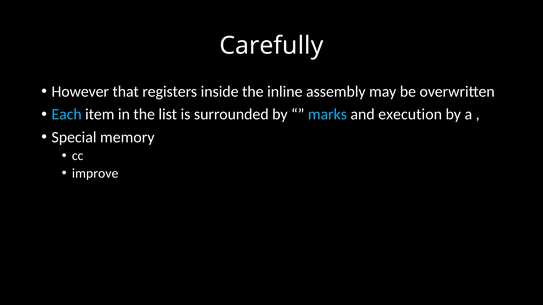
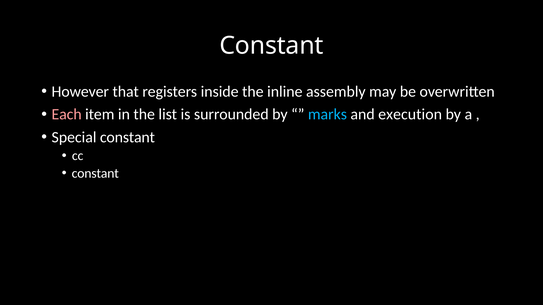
Carefully at (271, 46): Carefully -> Constant
Each colour: light blue -> pink
Special memory: memory -> constant
improve at (95, 174): improve -> constant
